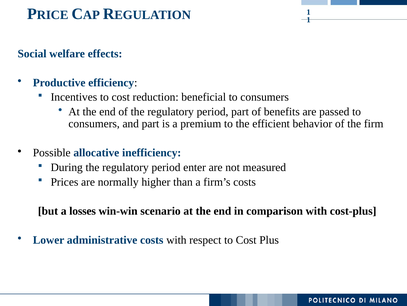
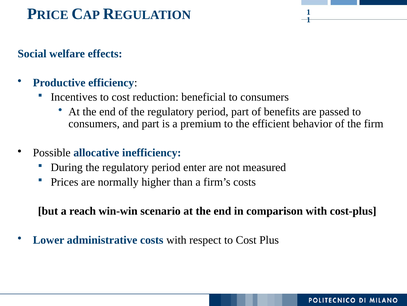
losses: losses -> reach
